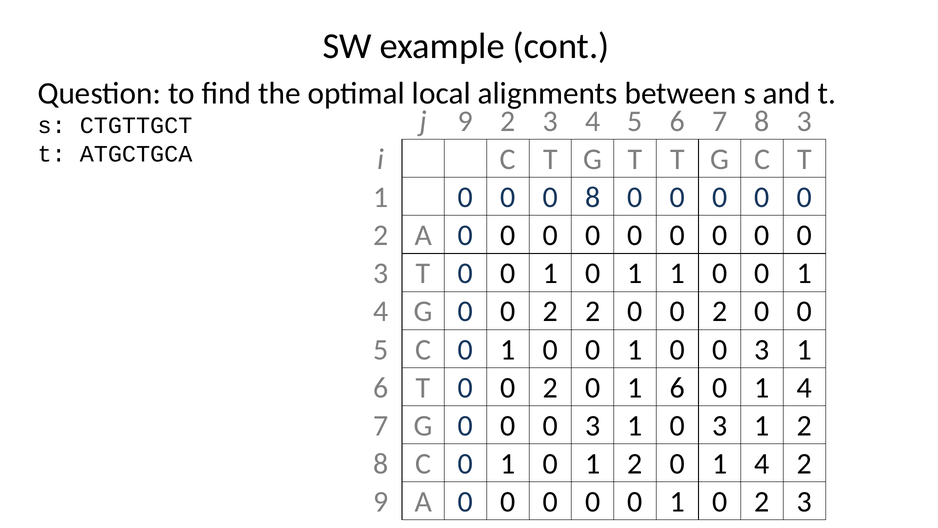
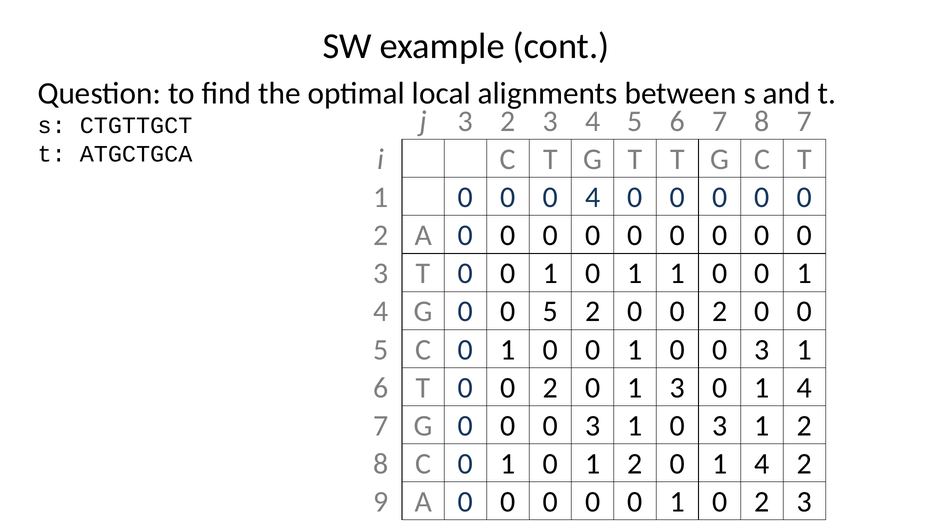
j 9: 9 -> 3
8 3: 3 -> 7
0 8: 8 -> 4
G 0 0 2: 2 -> 5
0 1 6: 6 -> 3
